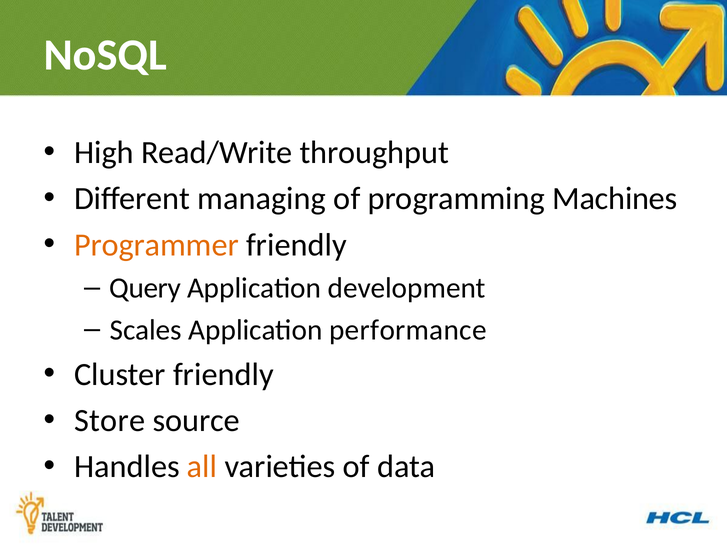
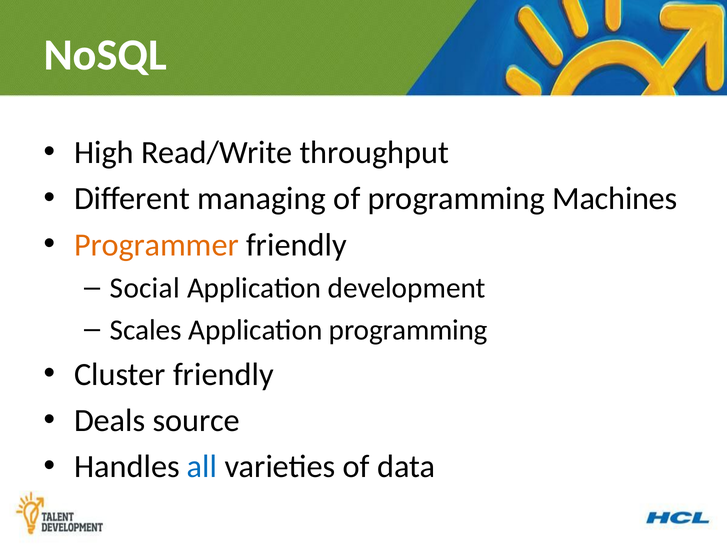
Query: Query -> Social
Application performance: performance -> programming
Store: Store -> Deals
all colour: orange -> blue
